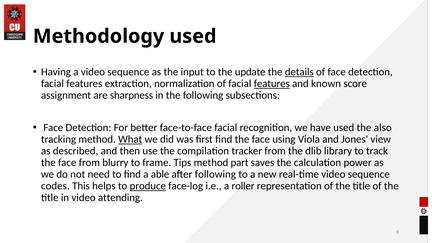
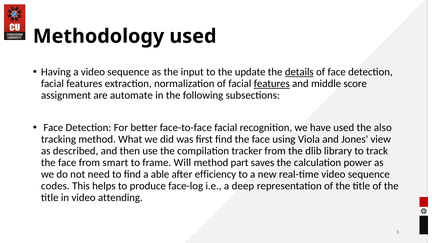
known: known -> middle
sharpness: sharpness -> automate
What underline: present -> none
blurry: blurry -> smart
Tips: Tips -> Will
after following: following -> efficiency
produce underline: present -> none
roller: roller -> deep
